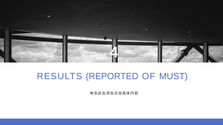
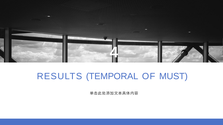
REPORTED: REPORTED -> TEMPORAL
